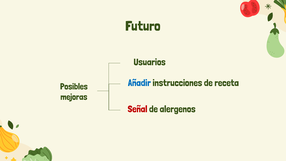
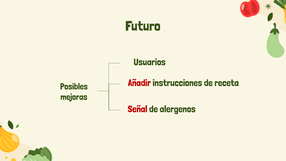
Añadir colour: blue -> red
